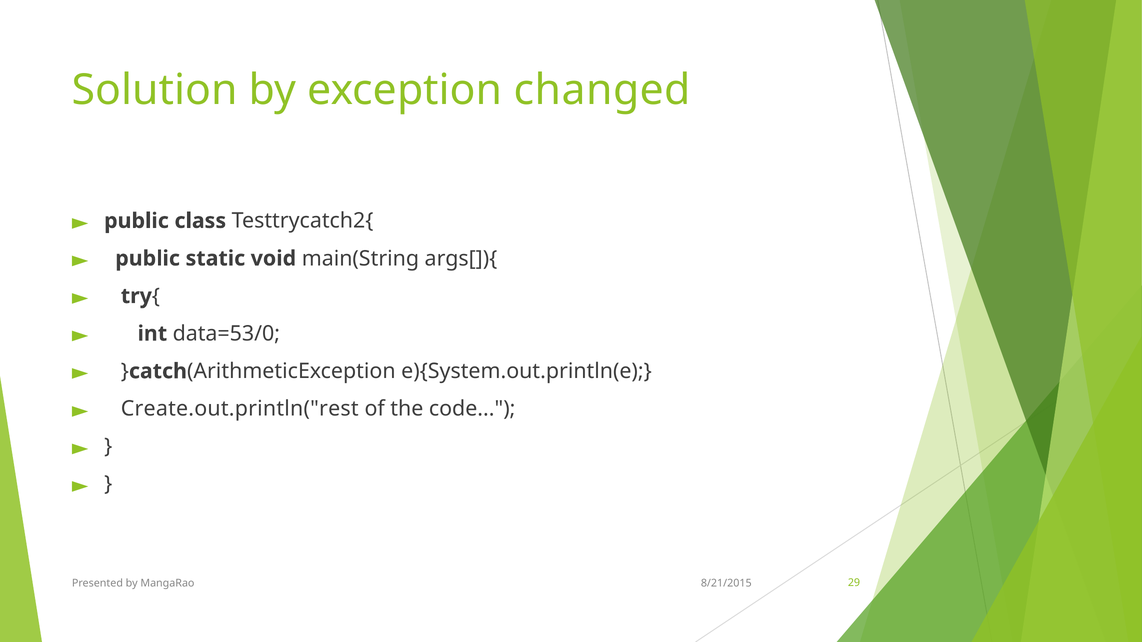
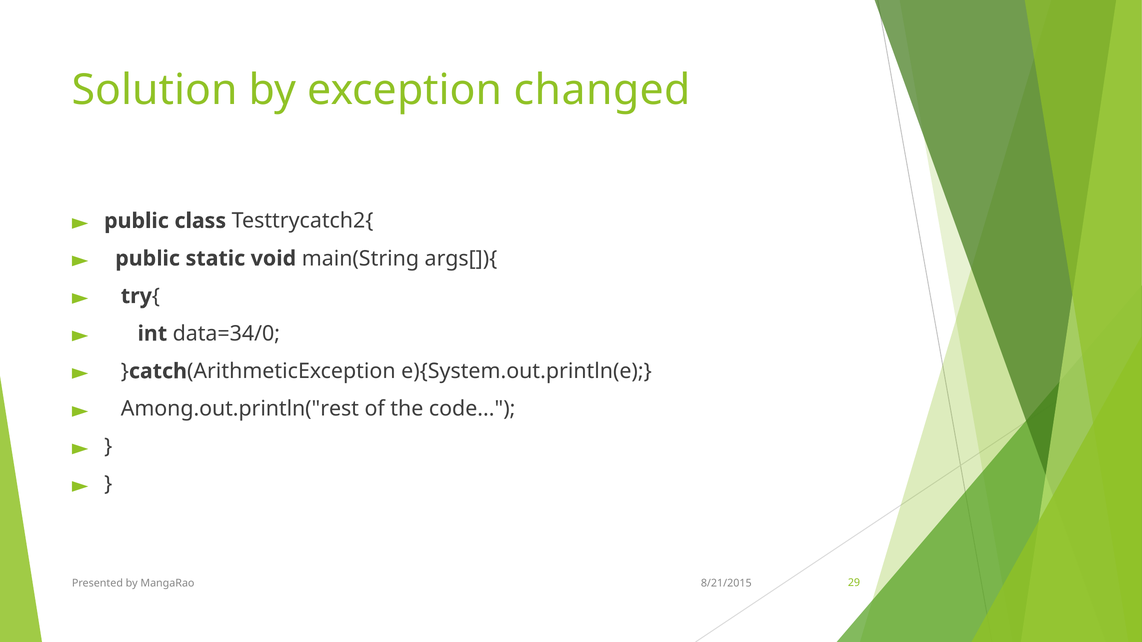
data=53/0: data=53/0 -> data=34/0
Create.out.println("rest: Create.out.println("rest -> Among.out.println("rest
